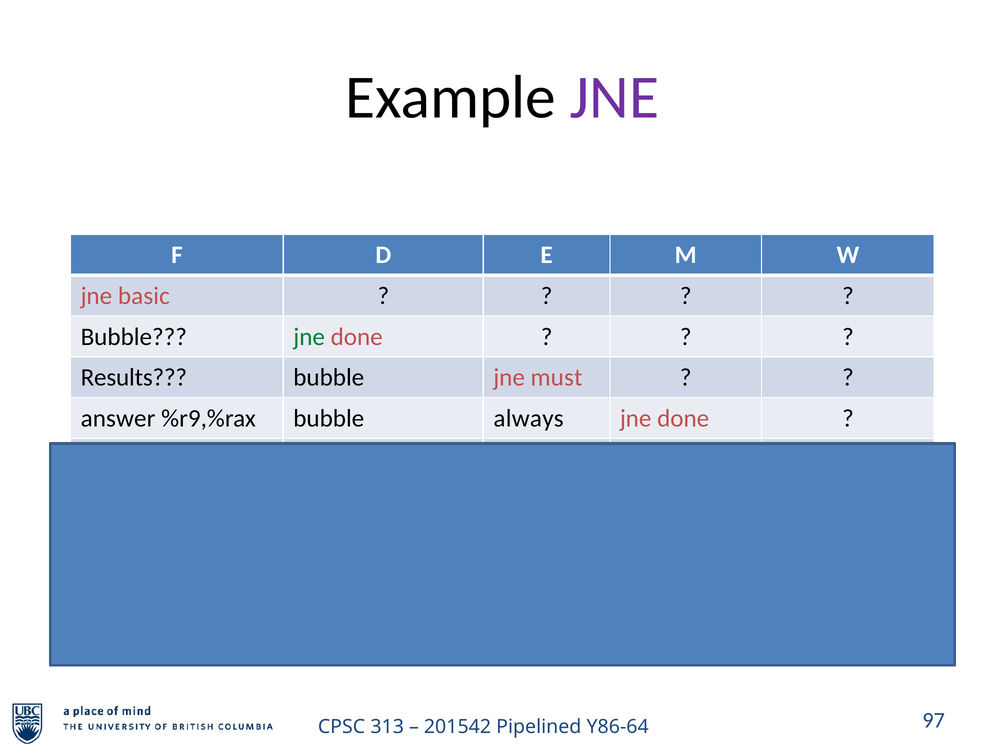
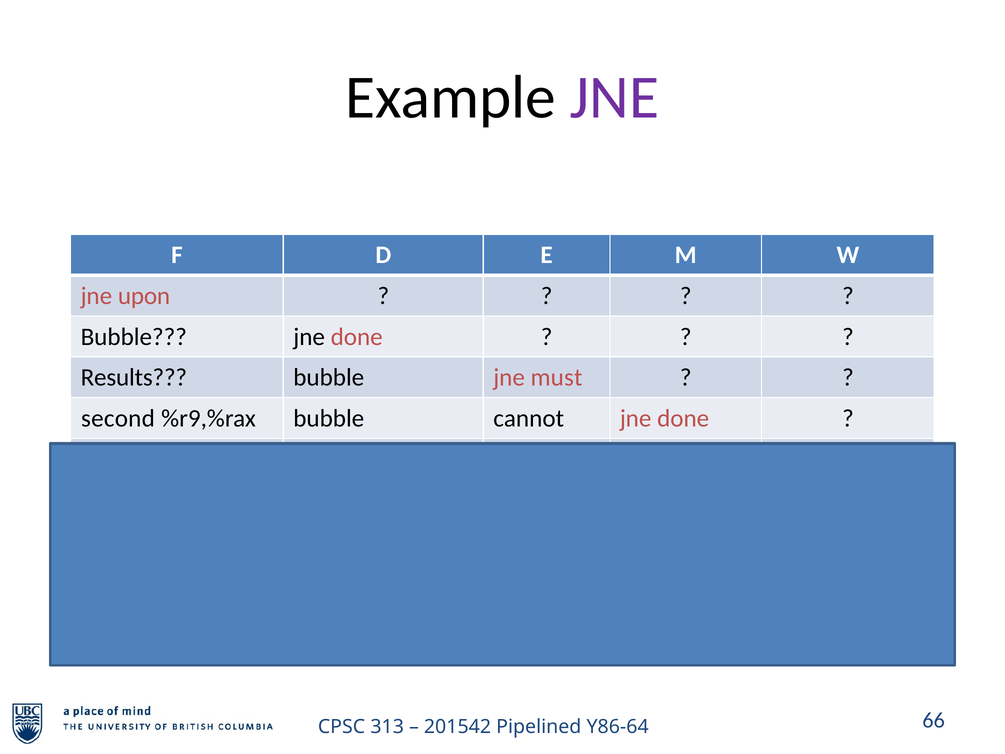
basic: basic -> upon
jne at (309, 337) colour: green -> black
answer: answer -> second
always: always -> cannot
97: 97 -> 66
